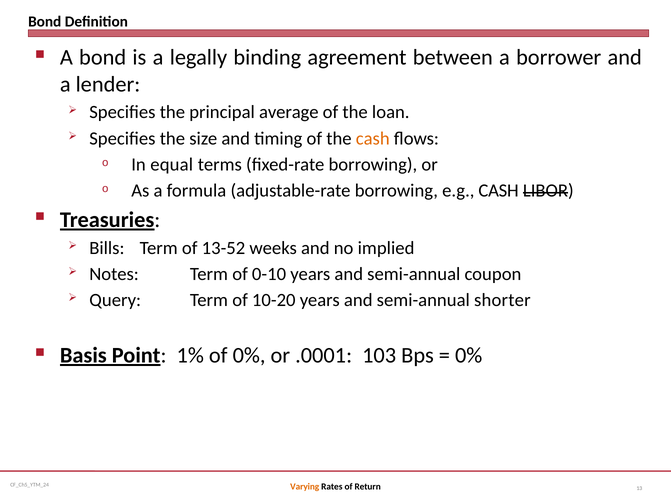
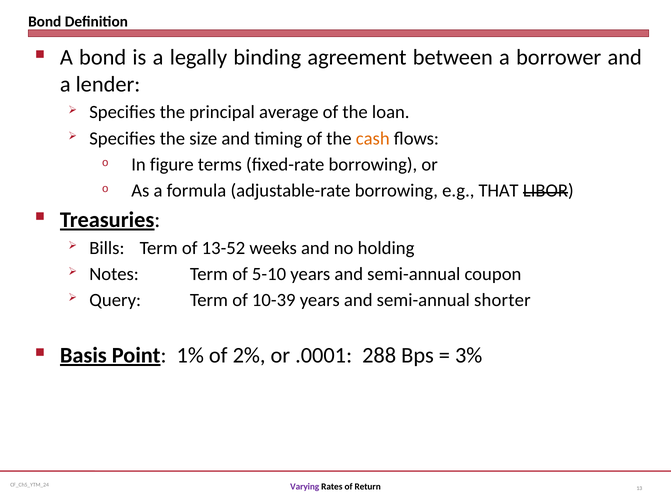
equal: equal -> figure
e.g CASH: CASH -> THAT
implied: implied -> holding
0-10: 0-10 -> 5-10
10-20: 10-20 -> 10-39
of 0%: 0% -> 2%
103: 103 -> 288
0% at (469, 356): 0% -> 3%
Varying colour: orange -> purple
